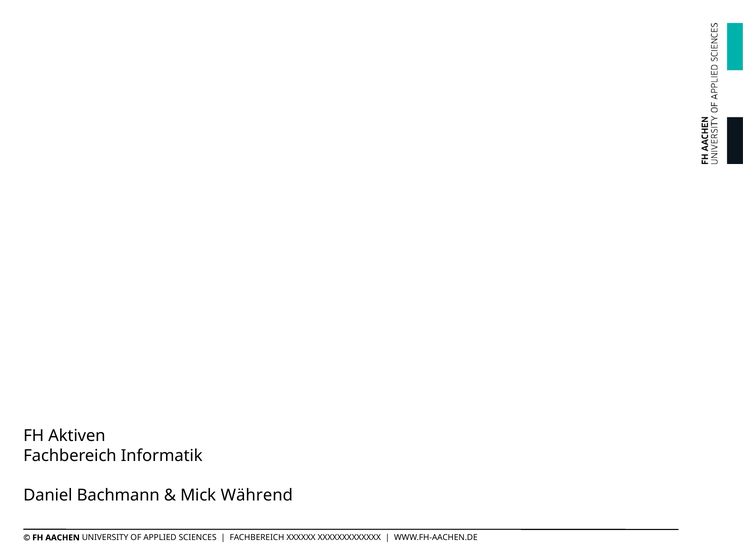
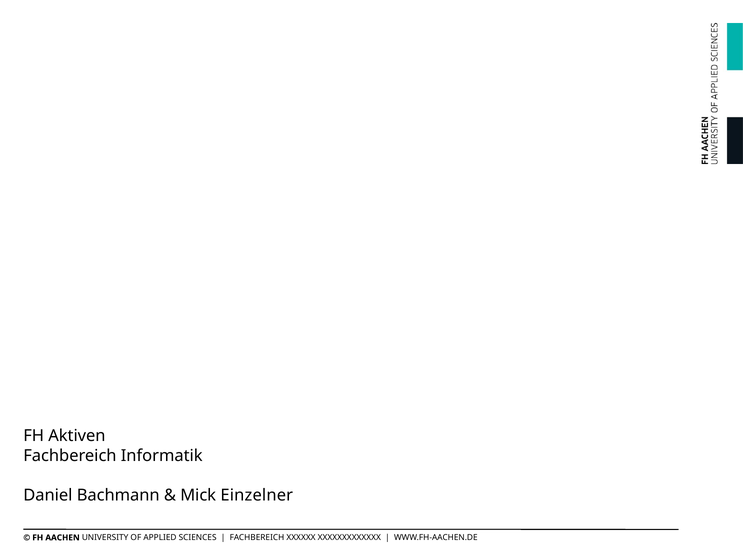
Während: Während -> Einzelner
